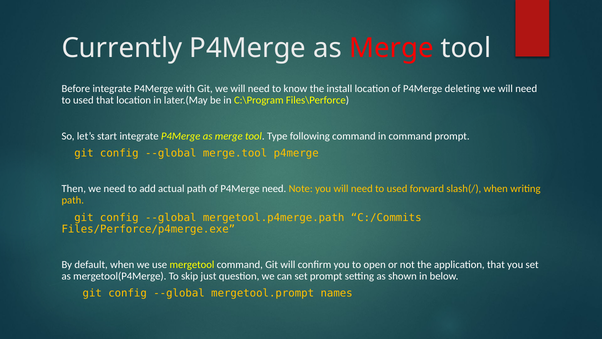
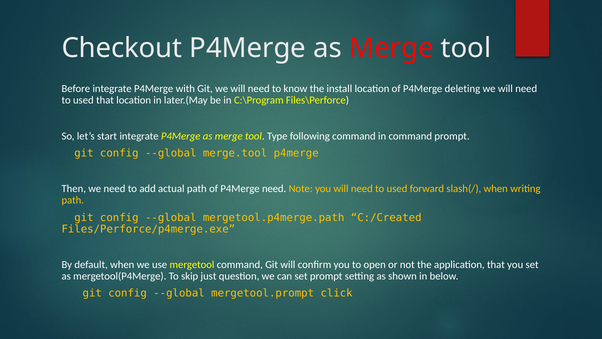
Currently: Currently -> Checkout
C:/Commits: C:/Commits -> C:/Created
names: names -> click
